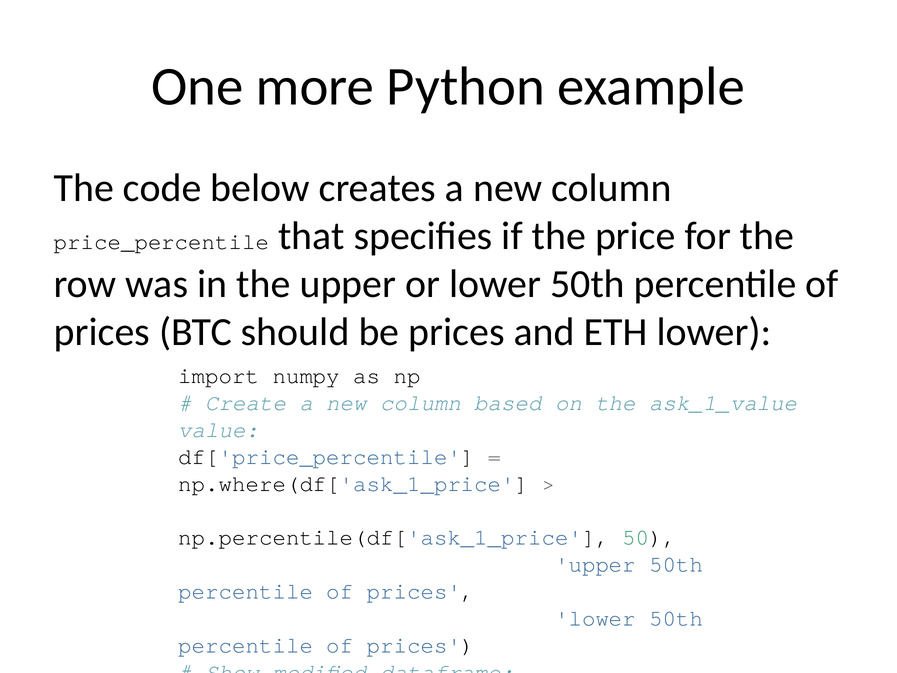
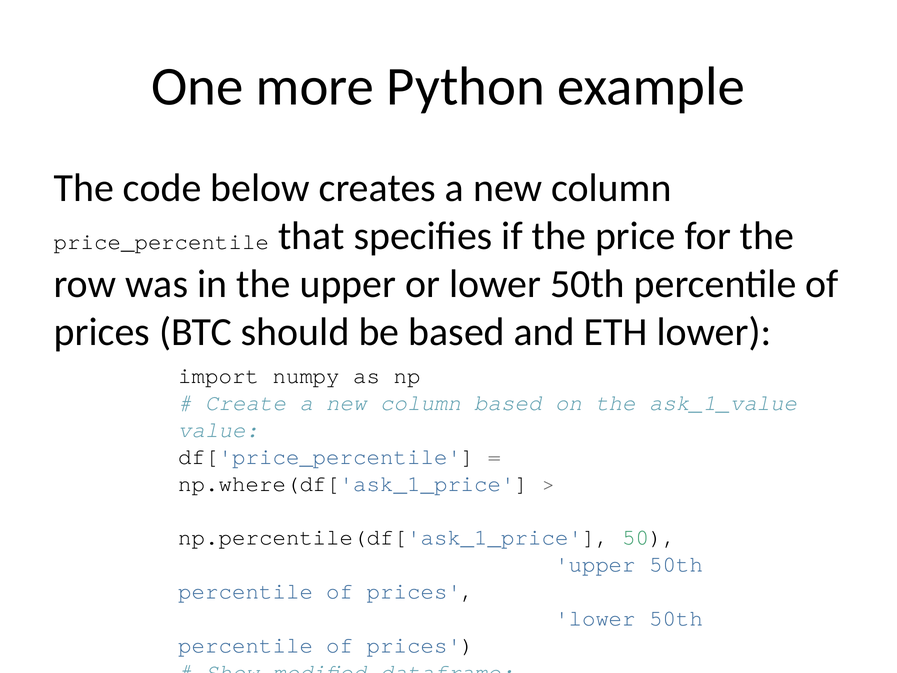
be prices: prices -> based
